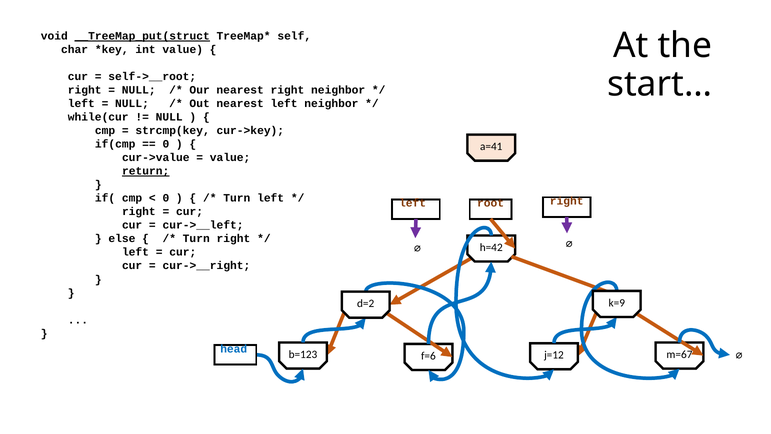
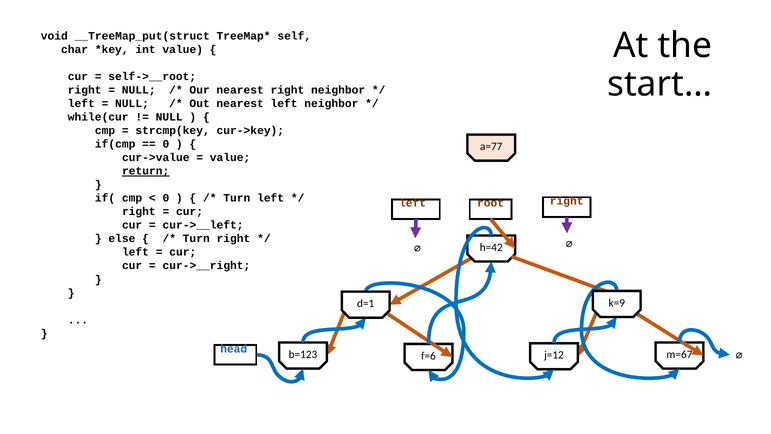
__TreeMap_put(struct underline: present -> none
a=41: a=41 -> a=77
d=2: d=2 -> d=1
